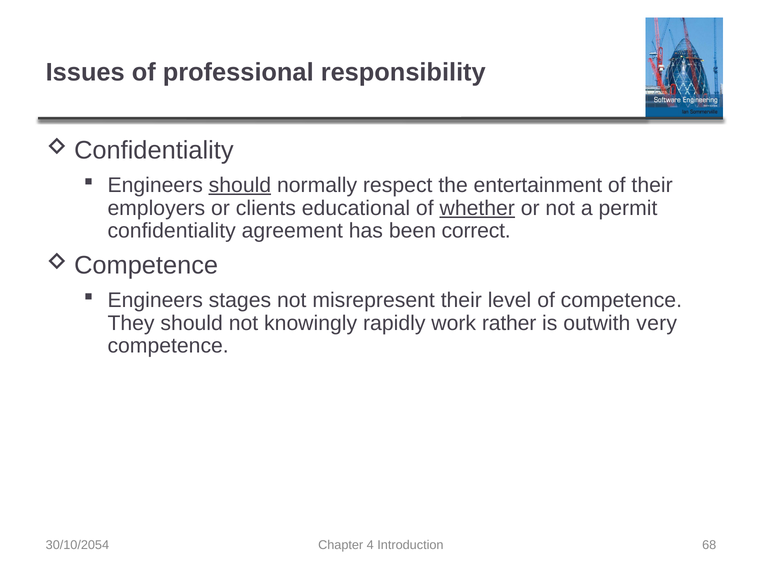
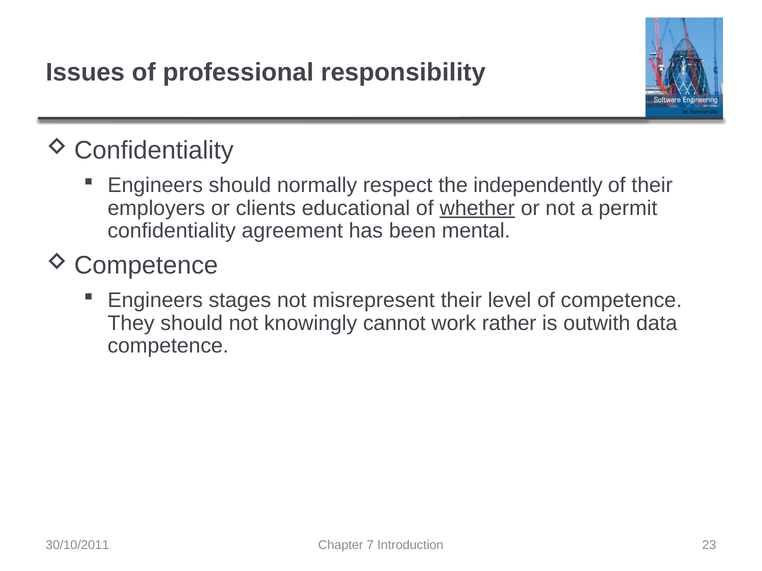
should at (240, 185) underline: present -> none
entertainment: entertainment -> independently
correct: correct -> mental
rapidly: rapidly -> cannot
very: very -> data
30/10/2054: 30/10/2054 -> 30/10/2011
4: 4 -> 7
68: 68 -> 23
